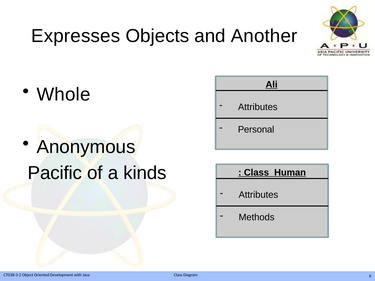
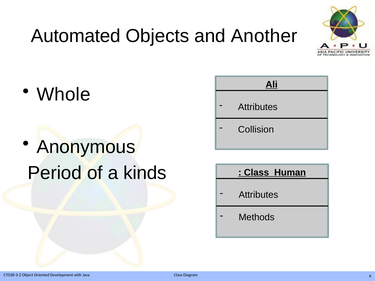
Expresses: Expresses -> Automated
Personal: Personal -> Collision
Pacific: Pacific -> Period
